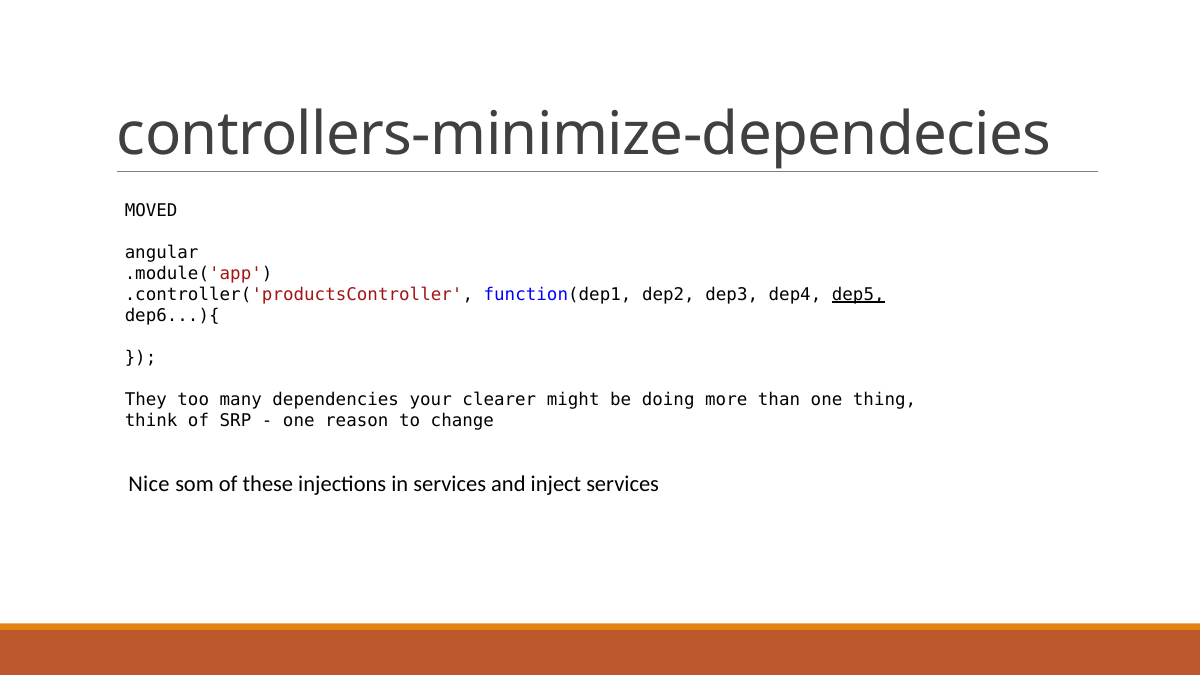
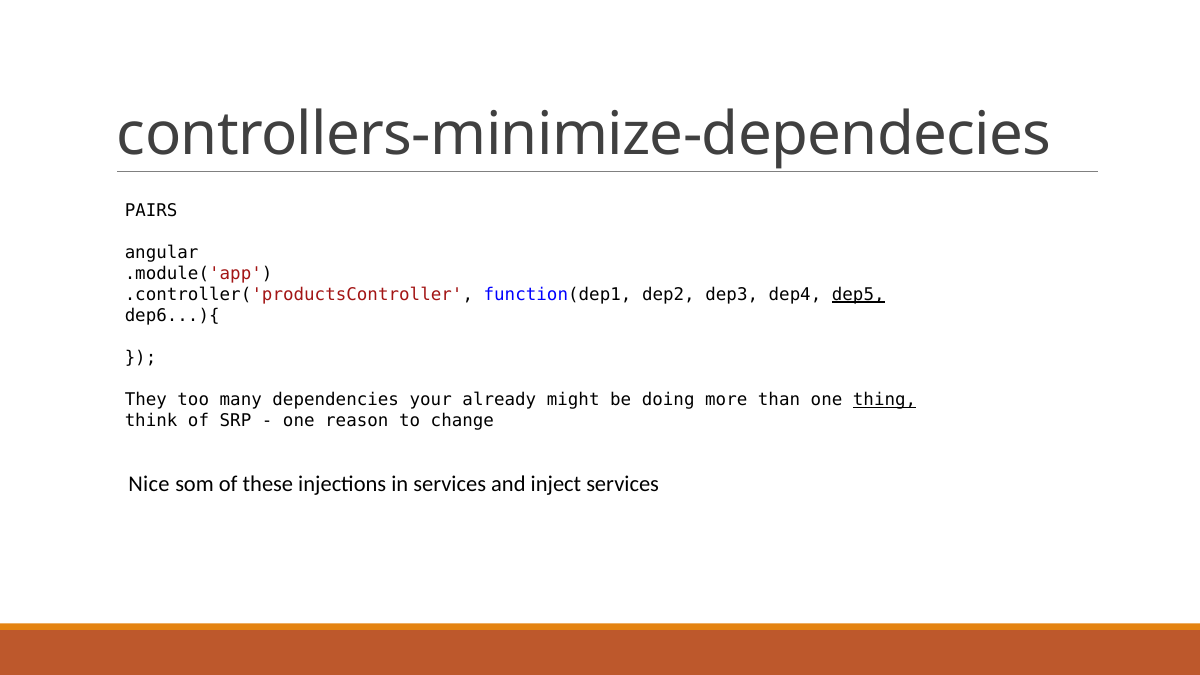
MOVED: MOVED -> PAIRS
clearer: clearer -> already
thing underline: none -> present
